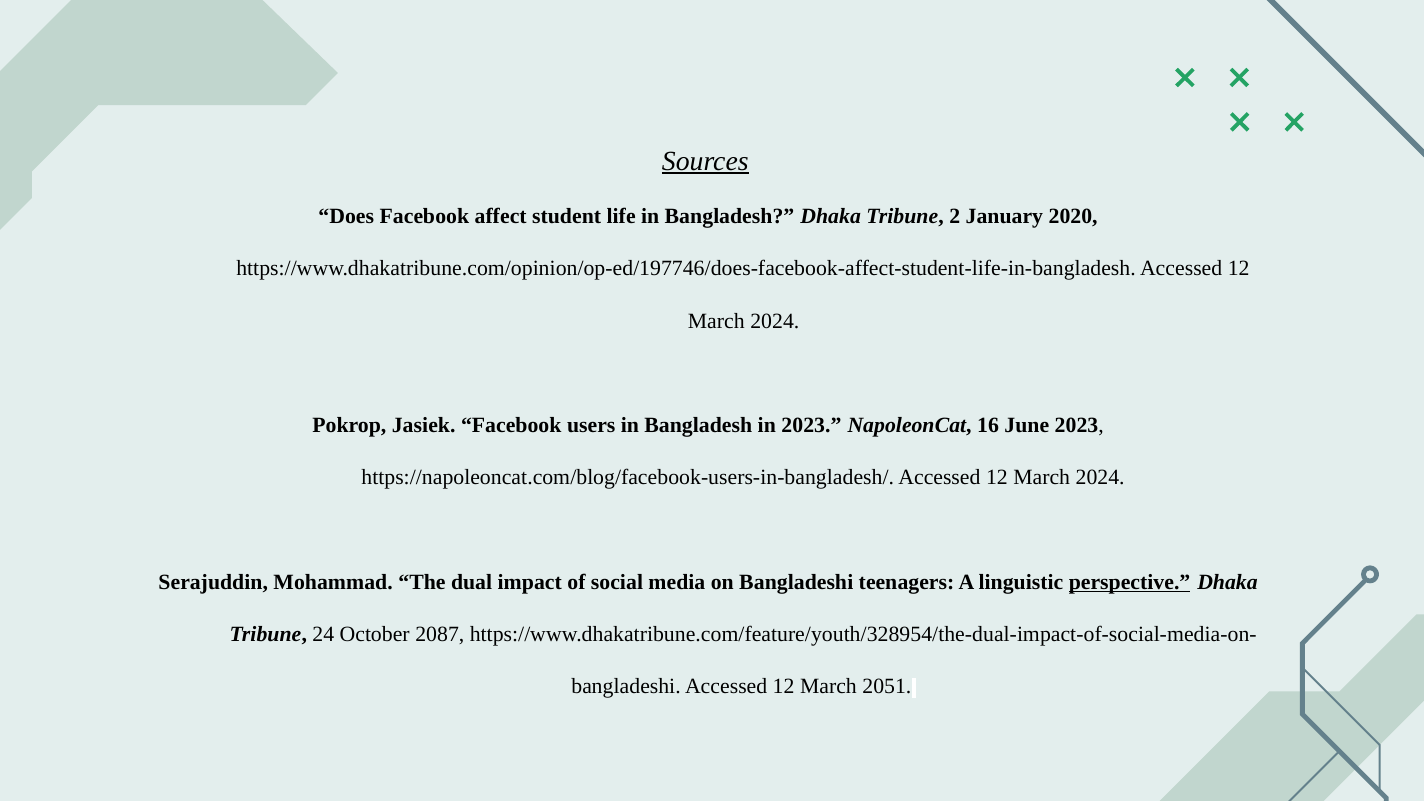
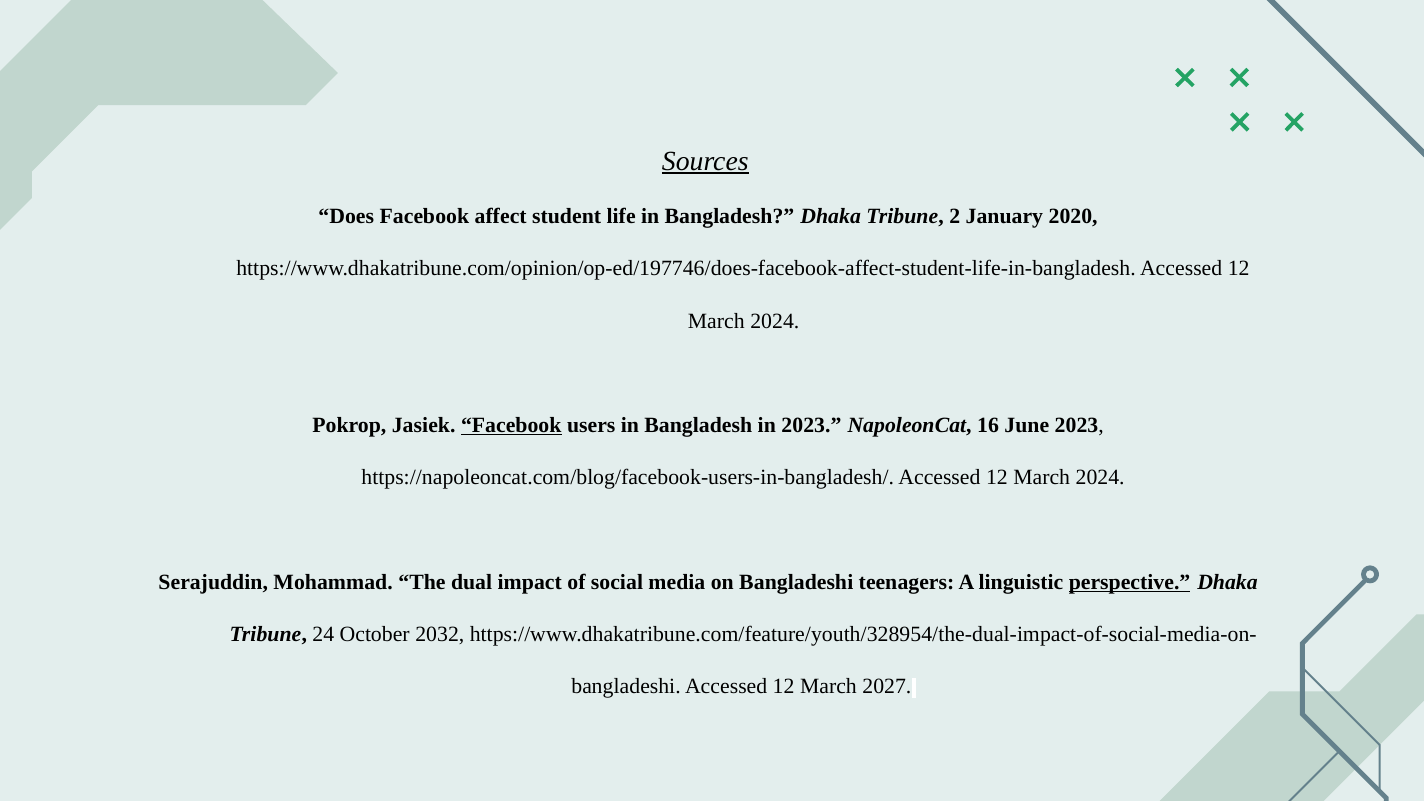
Facebook at (511, 425) underline: none -> present
2087: 2087 -> 2032
2051: 2051 -> 2027
